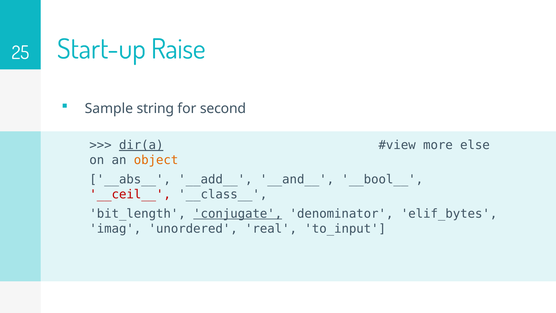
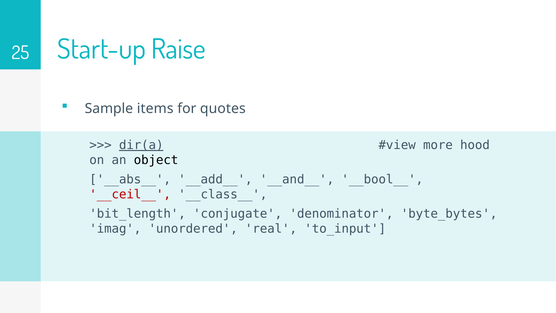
string: string -> items
second: second -> quotes
else: else -> hood
object colour: orange -> black
conjugate underline: present -> none
elif_bytes: elif_bytes -> byte_bytes
